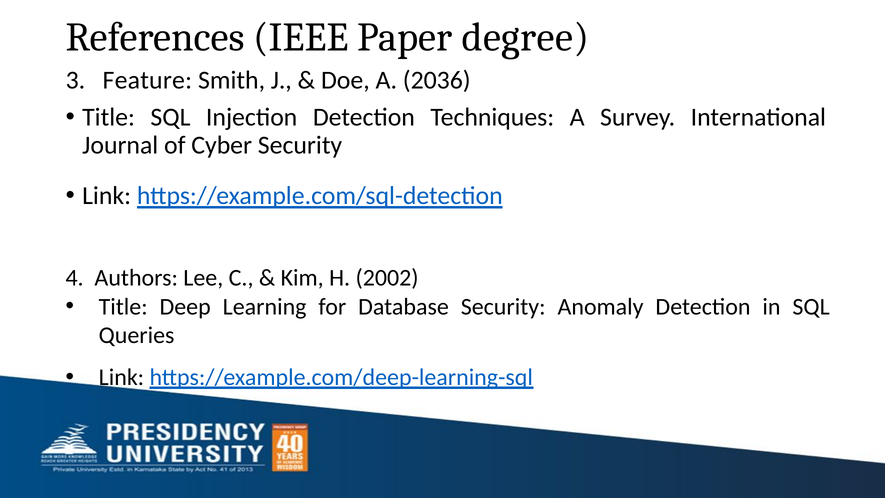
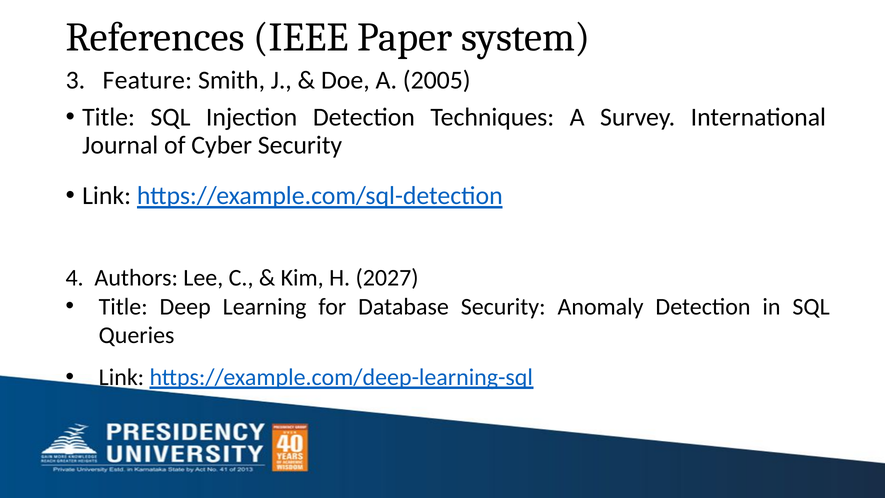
degree: degree -> system
2036: 2036 -> 2005
2002: 2002 -> 2027
